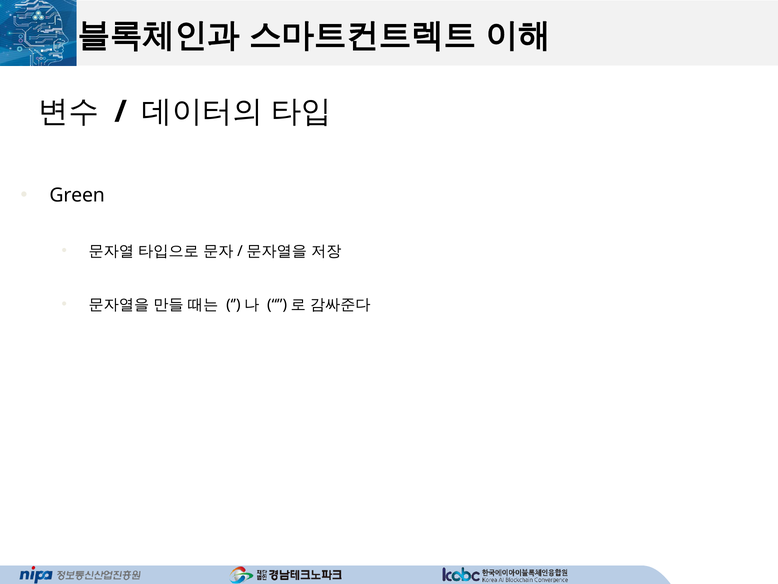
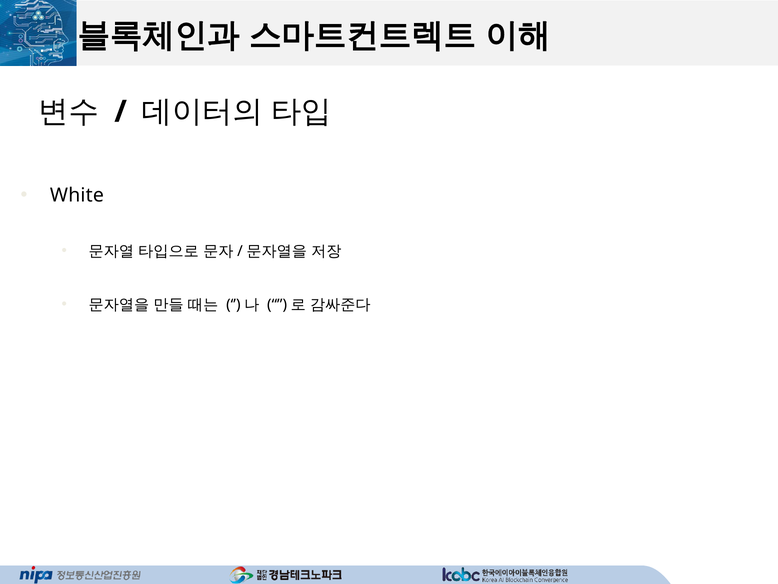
Green: Green -> White
